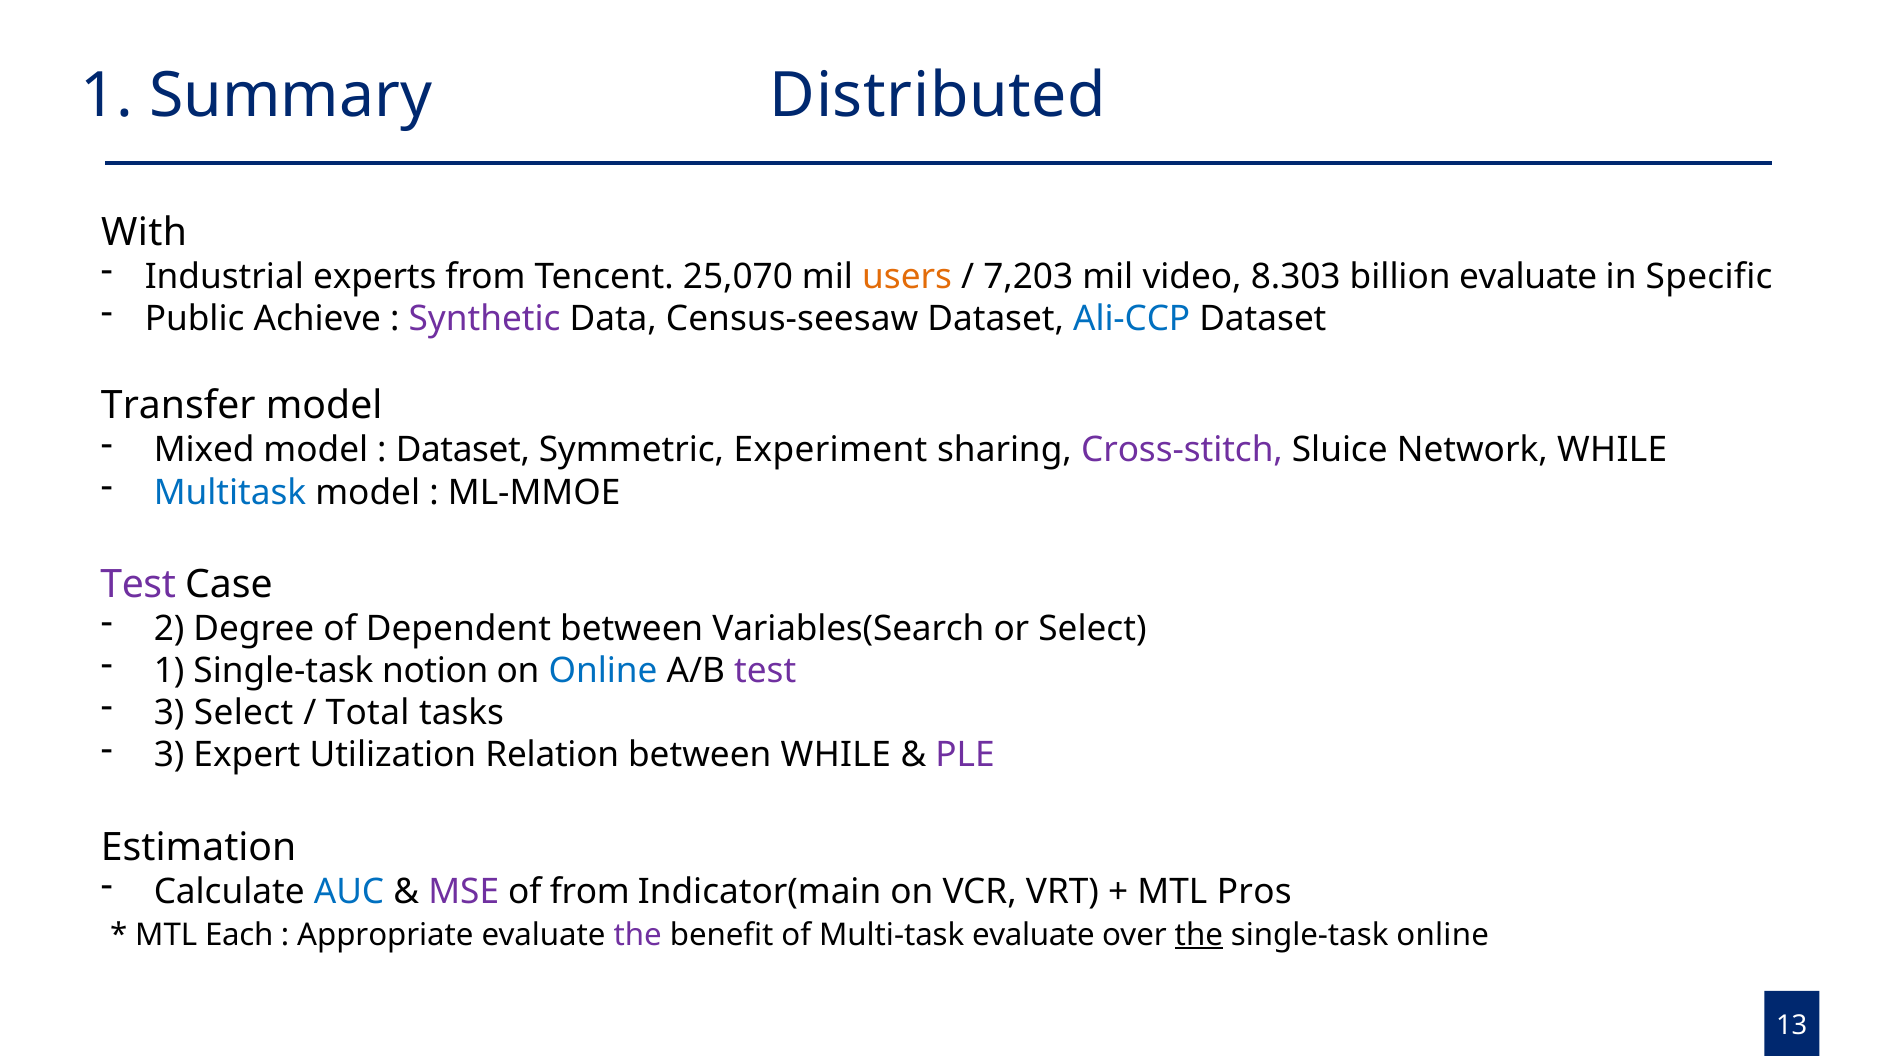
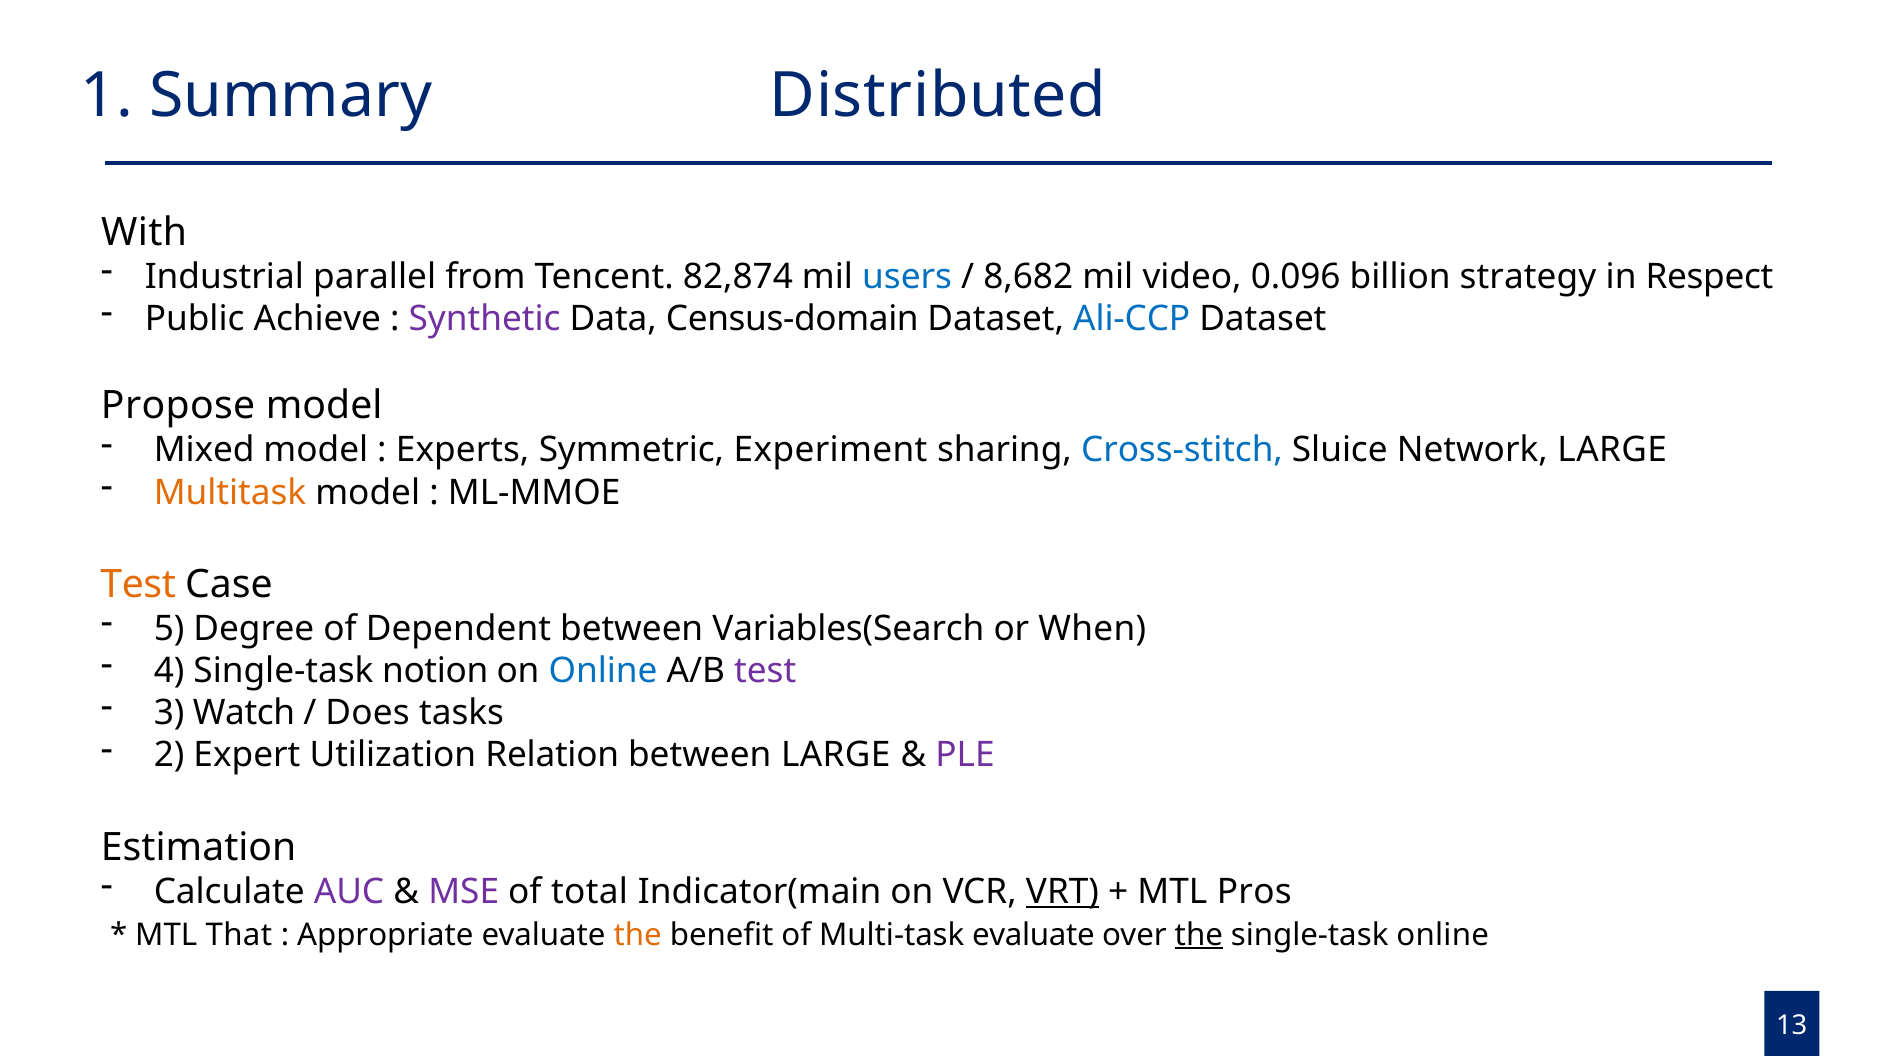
experts: experts -> parallel
25,070: 25,070 -> 82,874
users colour: orange -> blue
7,203: 7,203 -> 8,682
8.303: 8.303 -> 0.096
billion evaluate: evaluate -> strategy
Specific: Specific -> Respect
Census-seesaw: Census-seesaw -> Census-domain
Transfer: Transfer -> Propose
Dataset at (463, 450): Dataset -> Experts
Cross-stitch colour: purple -> blue
Network WHILE: WHILE -> LARGE
Multitask colour: blue -> orange
Test at (138, 584) colour: purple -> orange
2: 2 -> 5
or Select: Select -> When
1 at (169, 671): 1 -> 4
3 Select: Select -> Watch
Total: Total -> Does
3 at (169, 755): 3 -> 2
between WHILE: WHILE -> LARGE
AUC colour: blue -> purple
of from: from -> total
VRT underline: none -> present
Each: Each -> That
the at (638, 935) colour: purple -> orange
